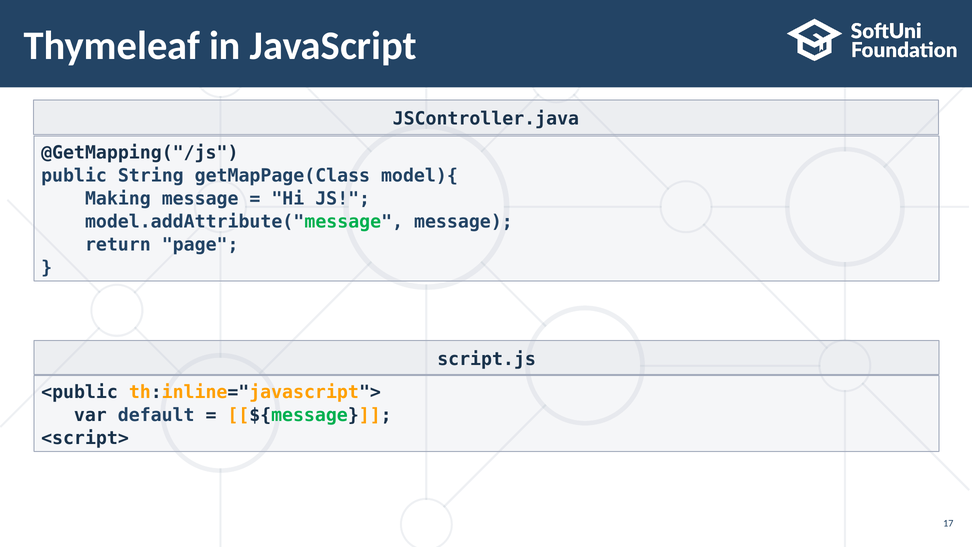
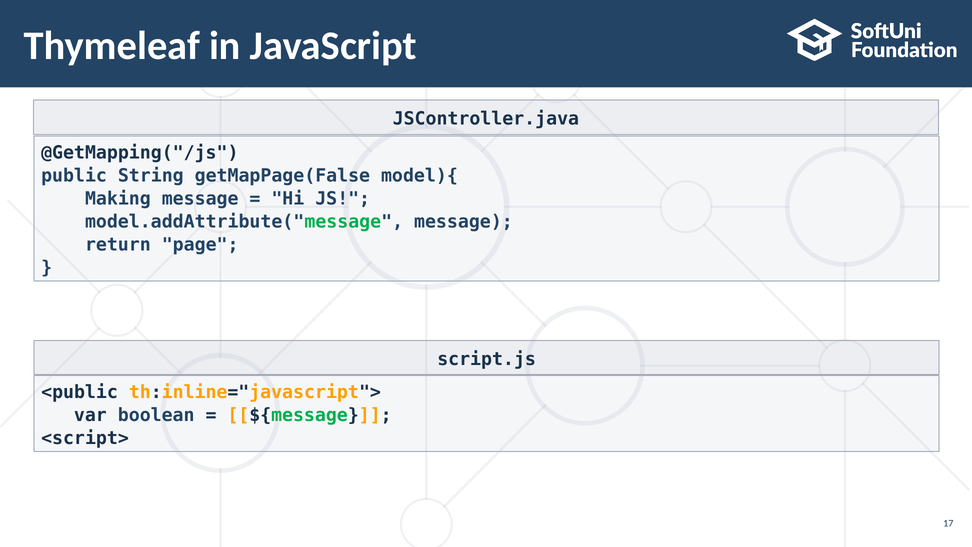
getMapPage(Class: getMapPage(Class -> getMapPage(False
default: default -> boolean
